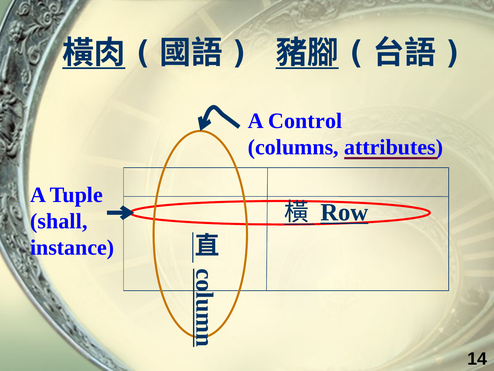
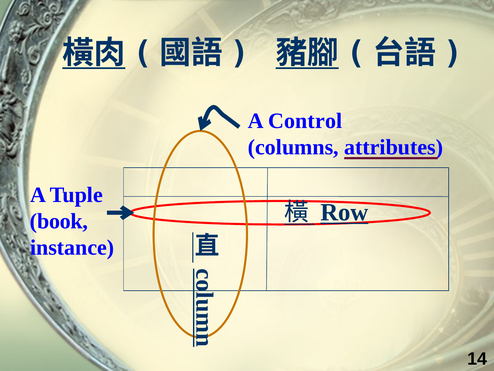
shall: shall -> book
